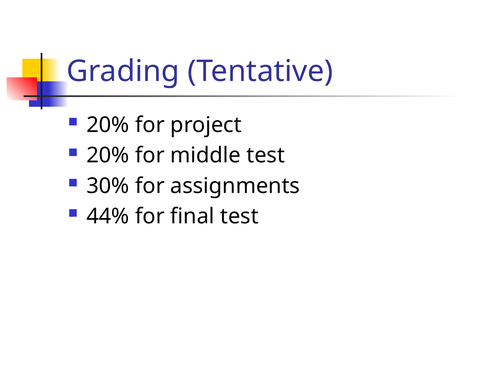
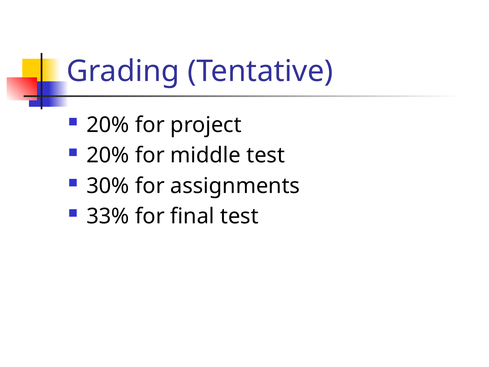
44%: 44% -> 33%
